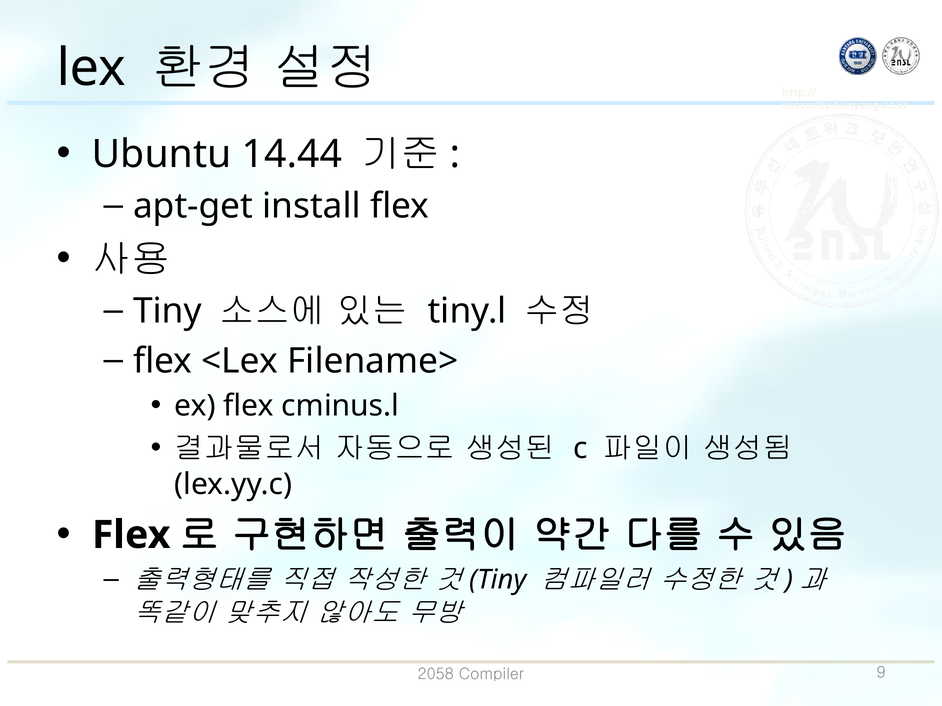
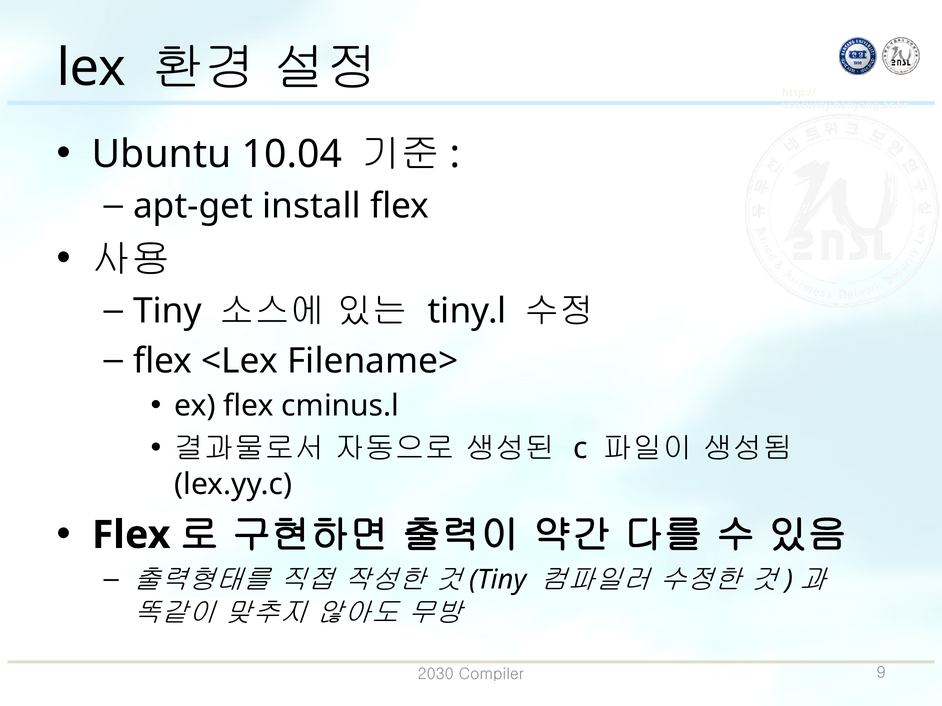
14.44: 14.44 -> 10.04
2058: 2058 -> 2030
